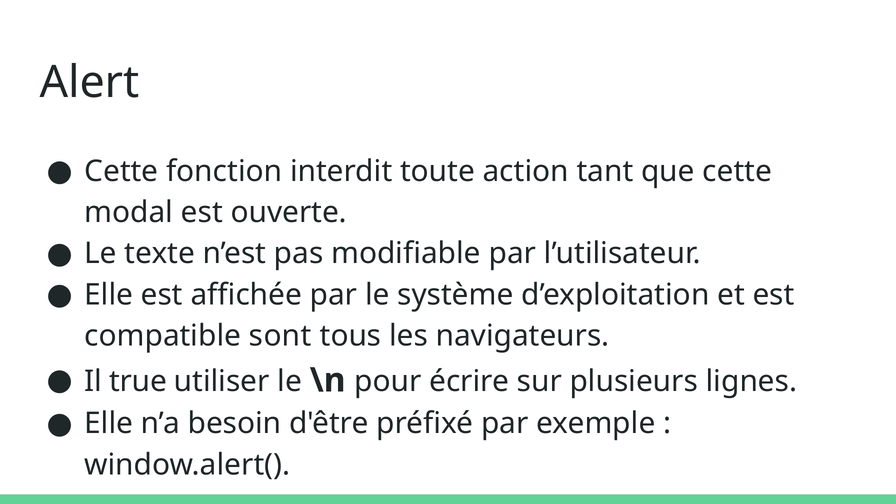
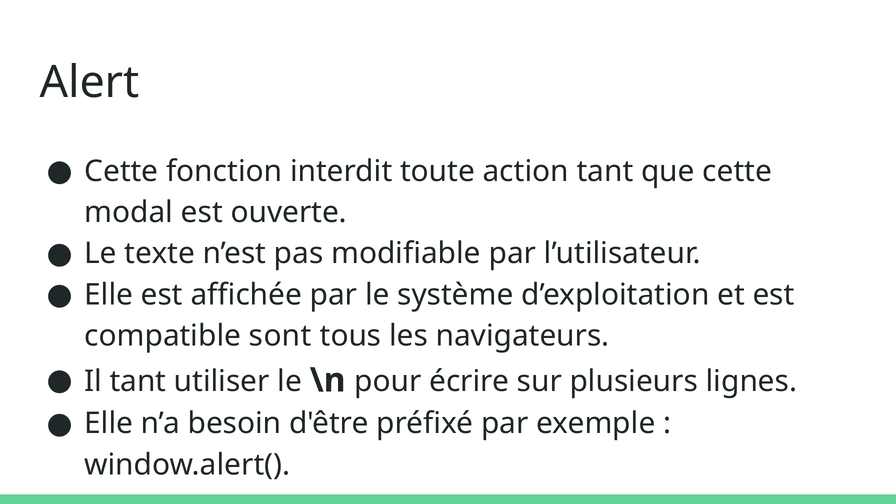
Il true: true -> tant
